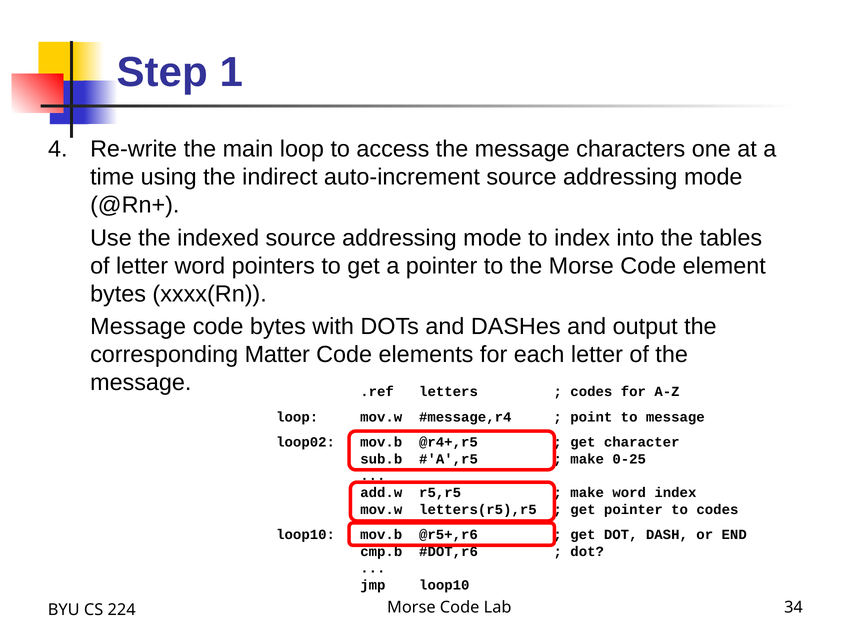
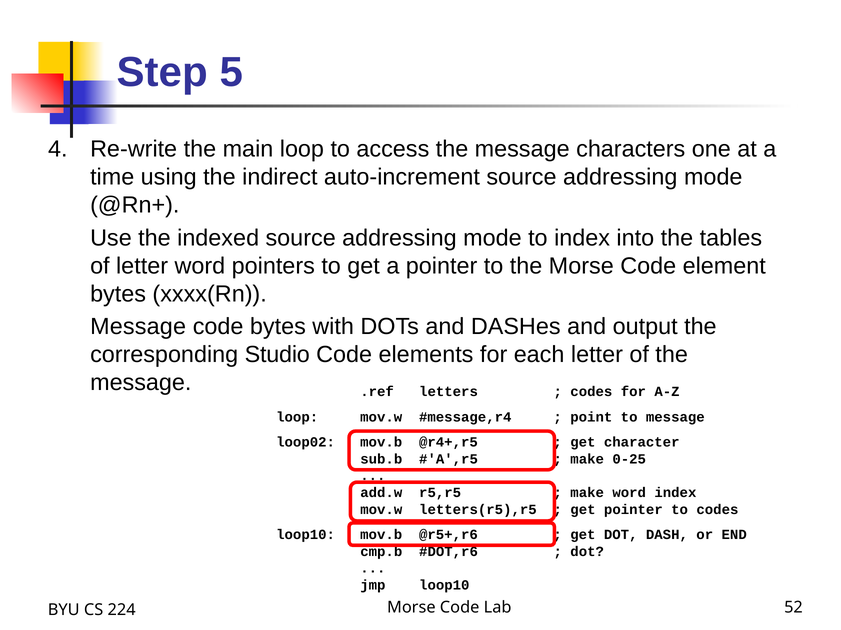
1: 1 -> 5
Matter: Matter -> Studio
34: 34 -> 52
